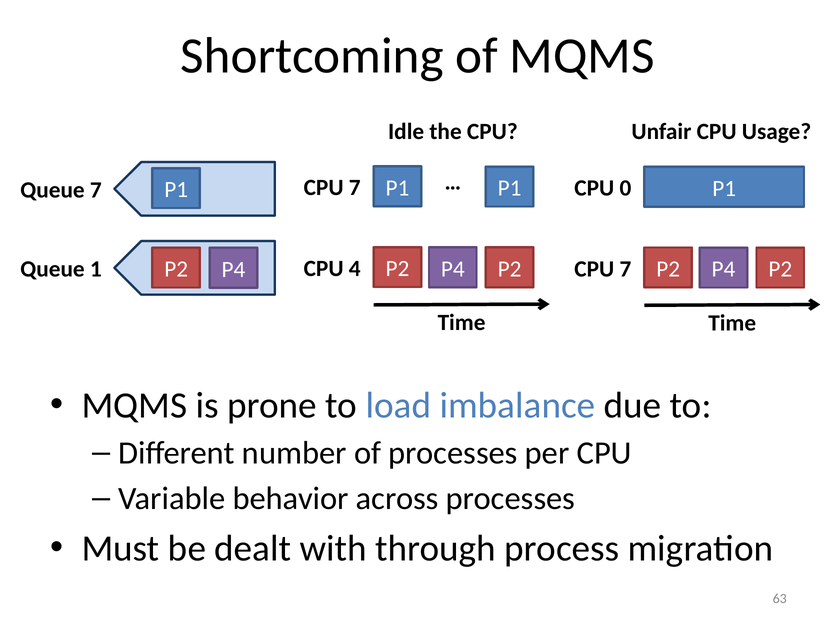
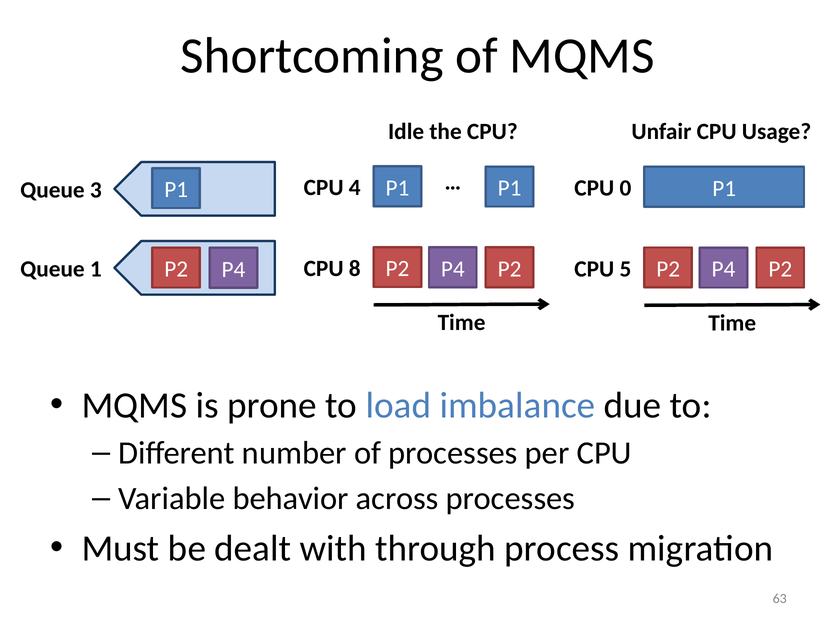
7 at (355, 188): 7 -> 4
Queue 7: 7 -> 3
4: 4 -> 8
7 at (625, 269): 7 -> 5
